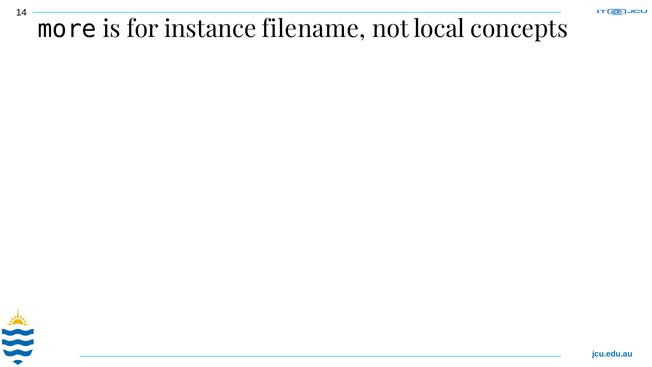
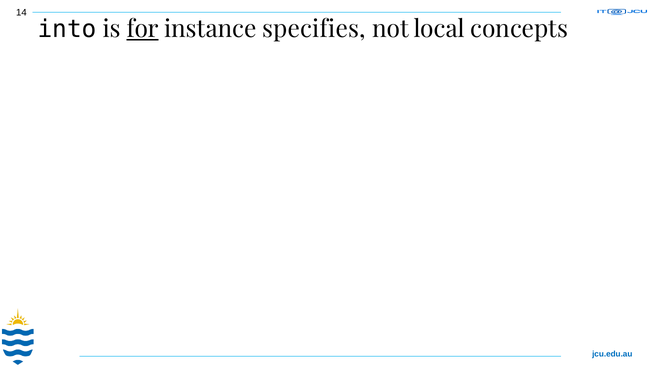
more: more -> into
for underline: none -> present
filename: filename -> specifies
